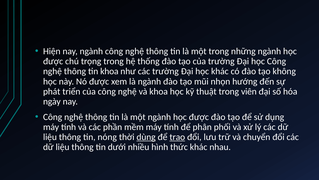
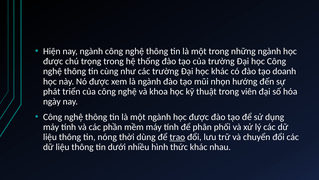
tin khoa: khoa -> cùng
không: không -> doanh
dùng underline: present -> none
